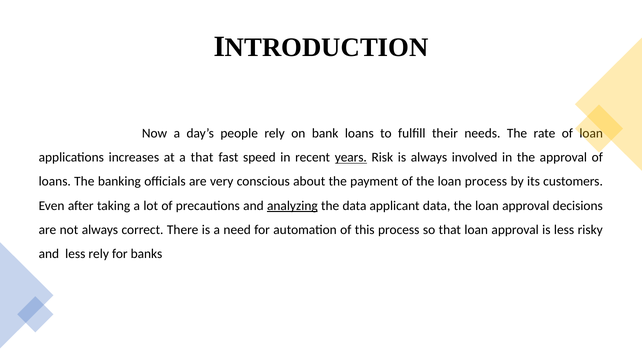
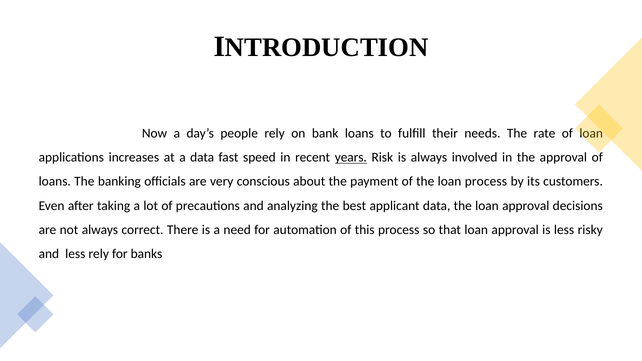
a that: that -> data
analyzing underline: present -> none
the data: data -> best
